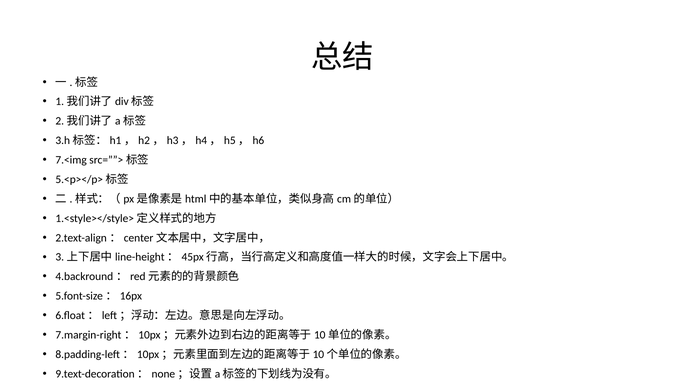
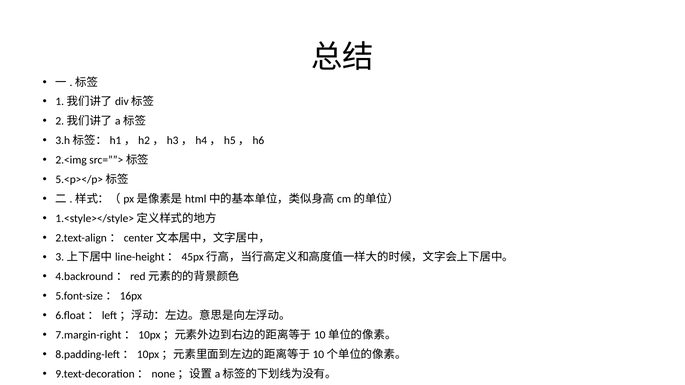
7.<img: 7.<img -> 2.<img
